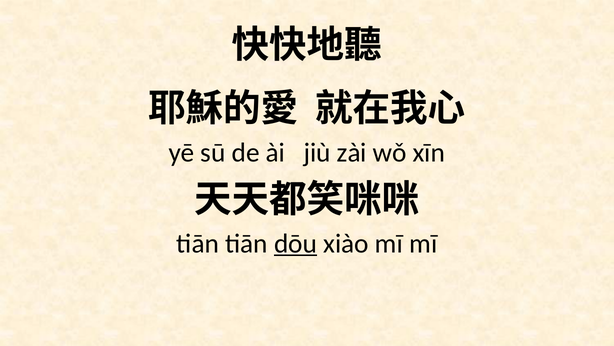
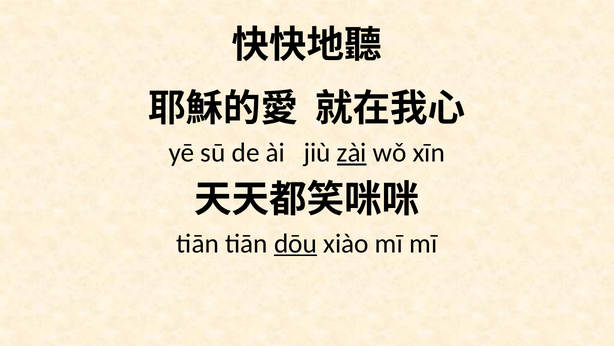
zài underline: none -> present
